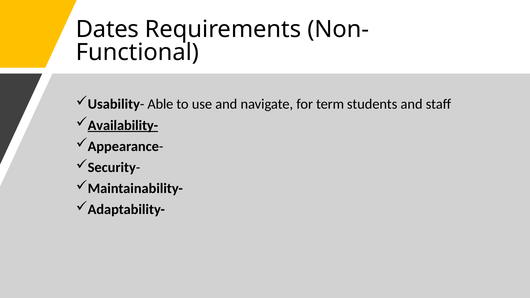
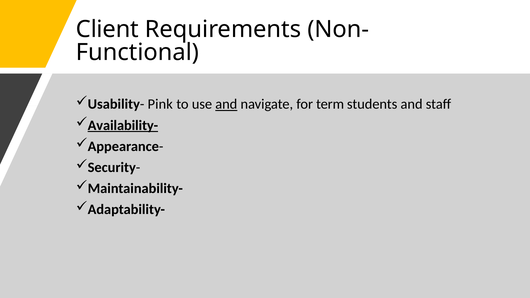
Dates: Dates -> Client
Able: Able -> Pink
and at (226, 104) underline: none -> present
